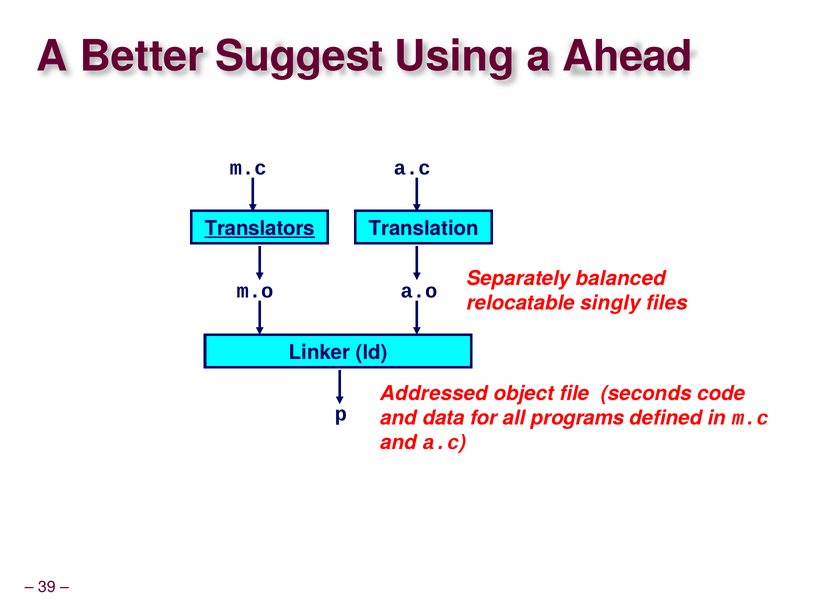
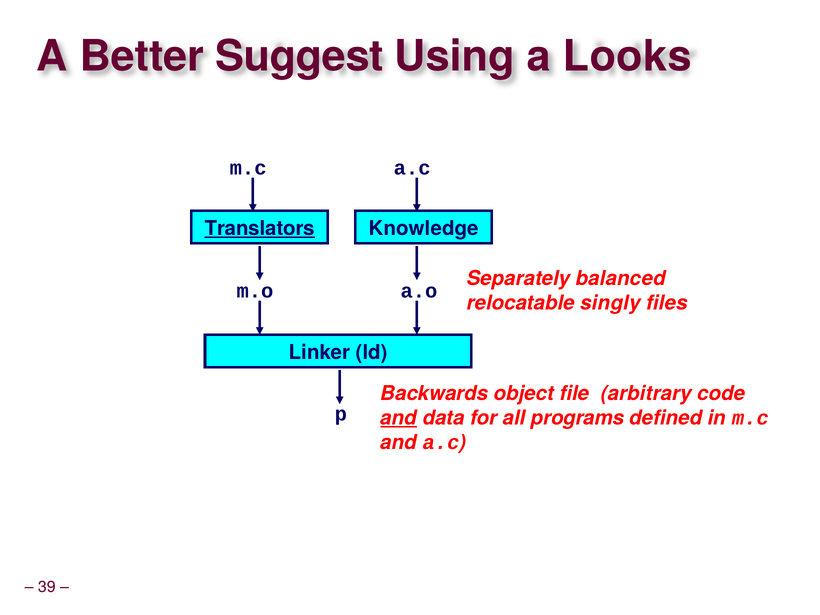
Ahead: Ahead -> Looks
Translation: Translation -> Knowledge
Addressed: Addressed -> Backwards
seconds: seconds -> arbitrary
and at (399, 418) underline: none -> present
